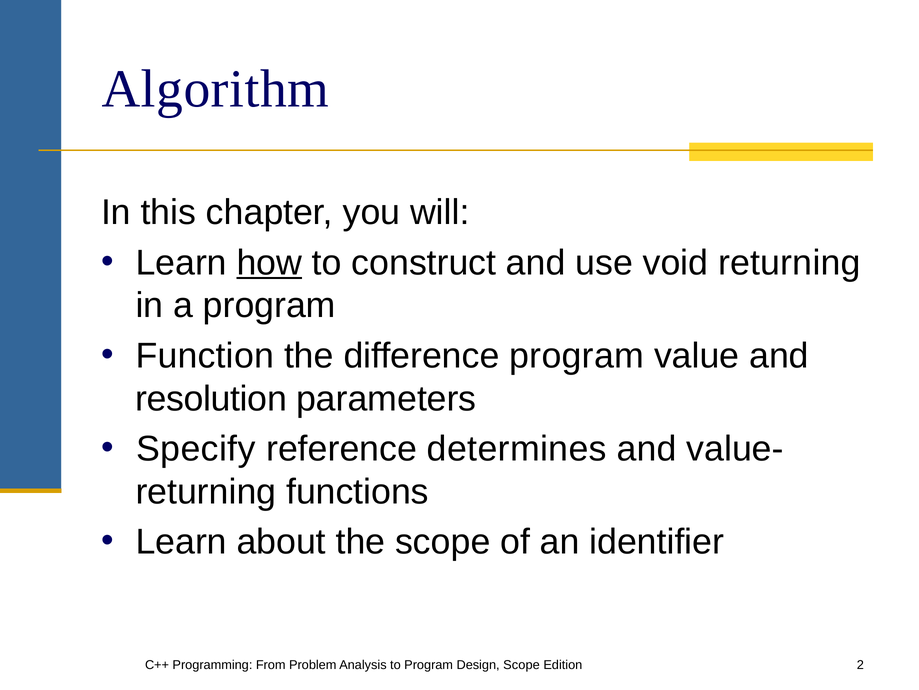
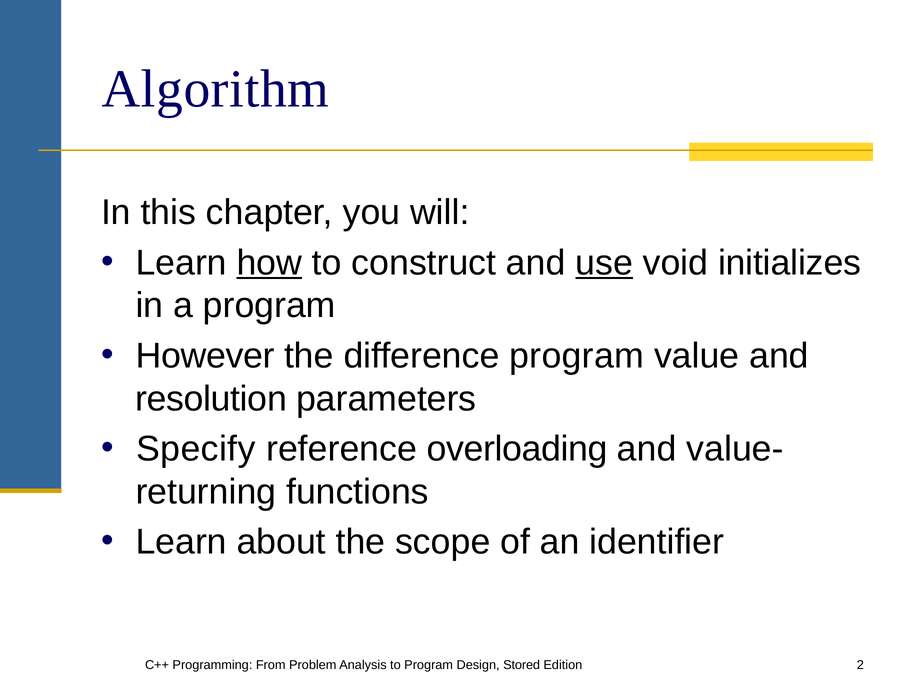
use underline: none -> present
void returning: returning -> initializes
Function: Function -> However
determines: determines -> overloading
Design Scope: Scope -> Stored
